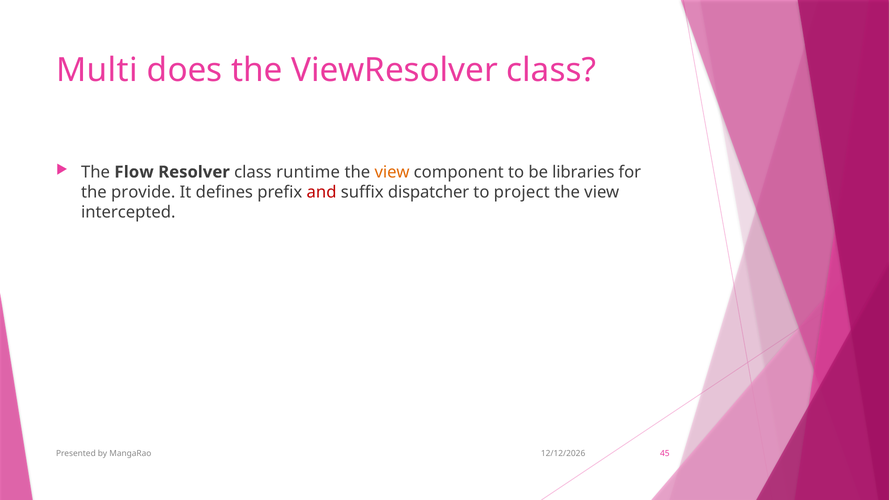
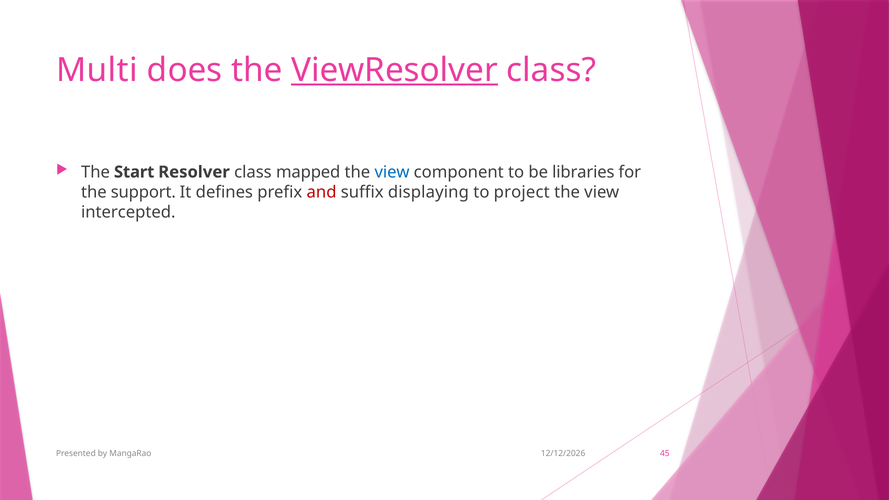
ViewResolver underline: none -> present
Flow: Flow -> Start
runtime: runtime -> mapped
view at (392, 172) colour: orange -> blue
provide: provide -> support
dispatcher: dispatcher -> displaying
